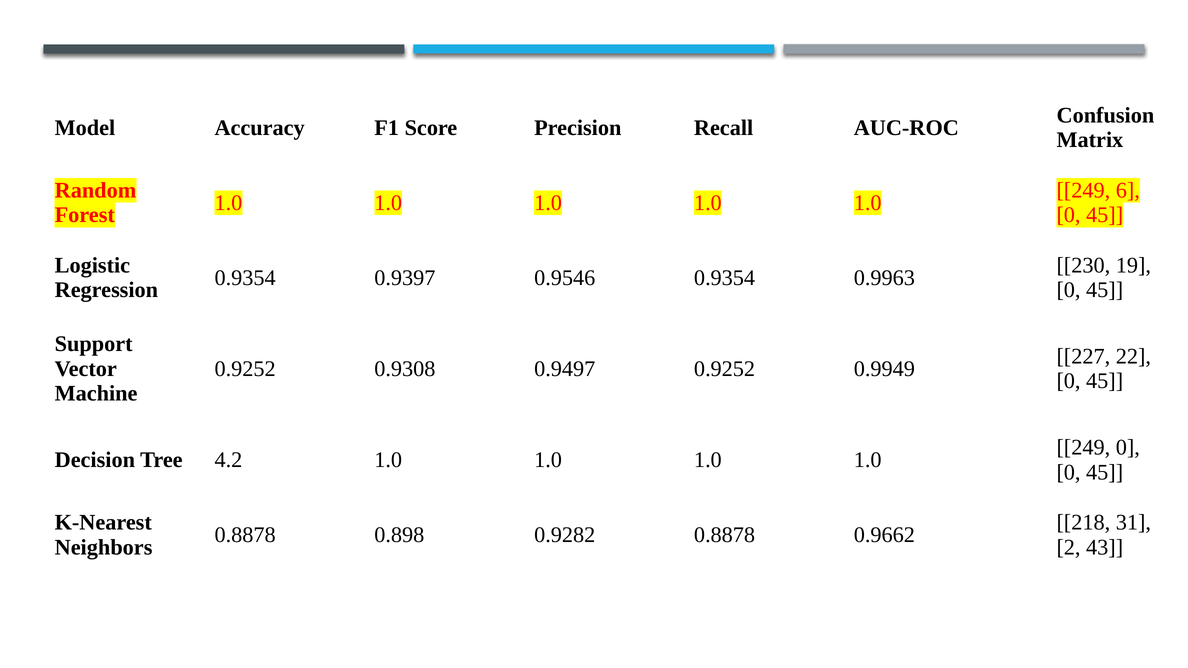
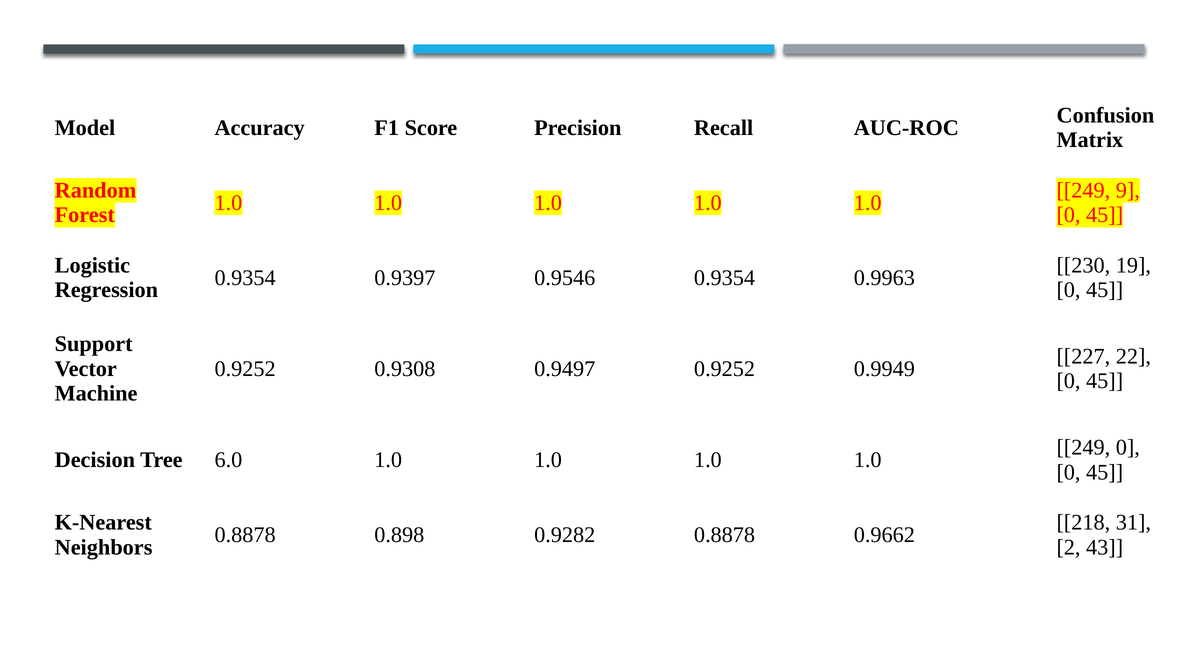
6: 6 -> 9
4.2: 4.2 -> 6.0
